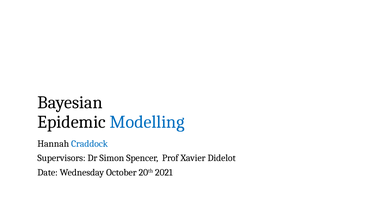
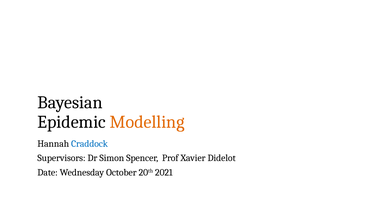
Modelling colour: blue -> orange
